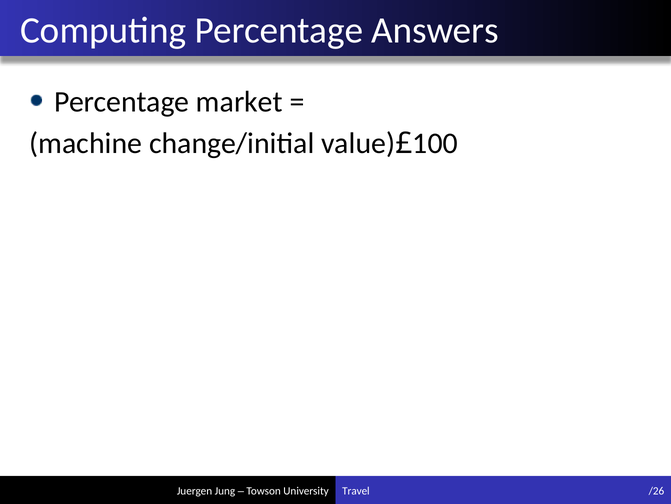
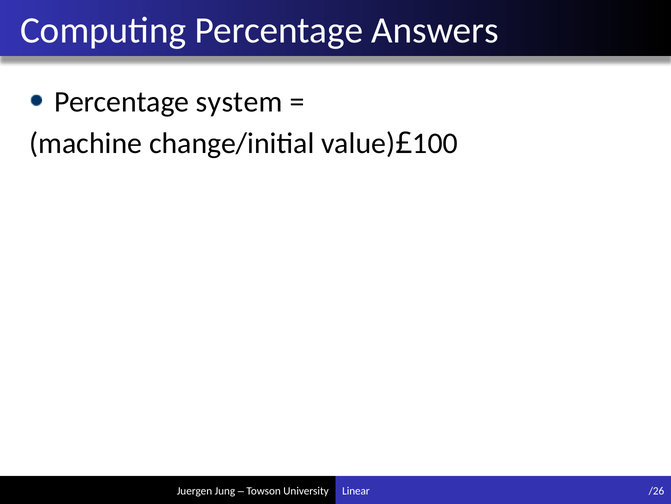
market: market -> system
Travel: Travel -> Linear
